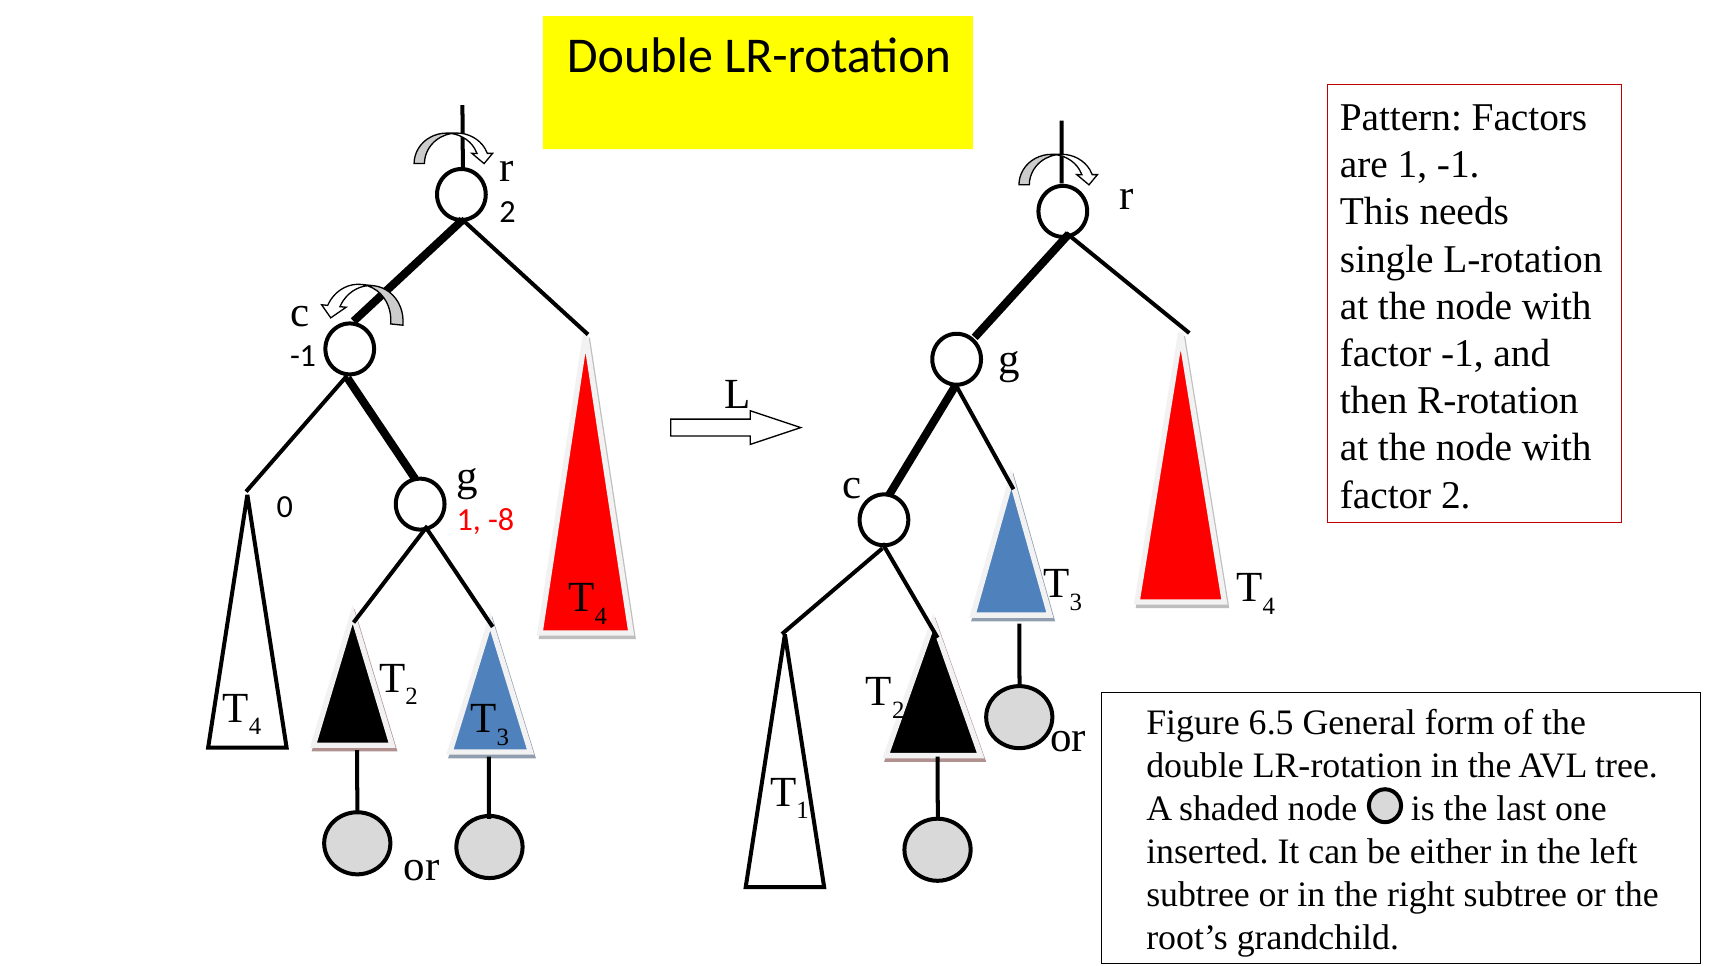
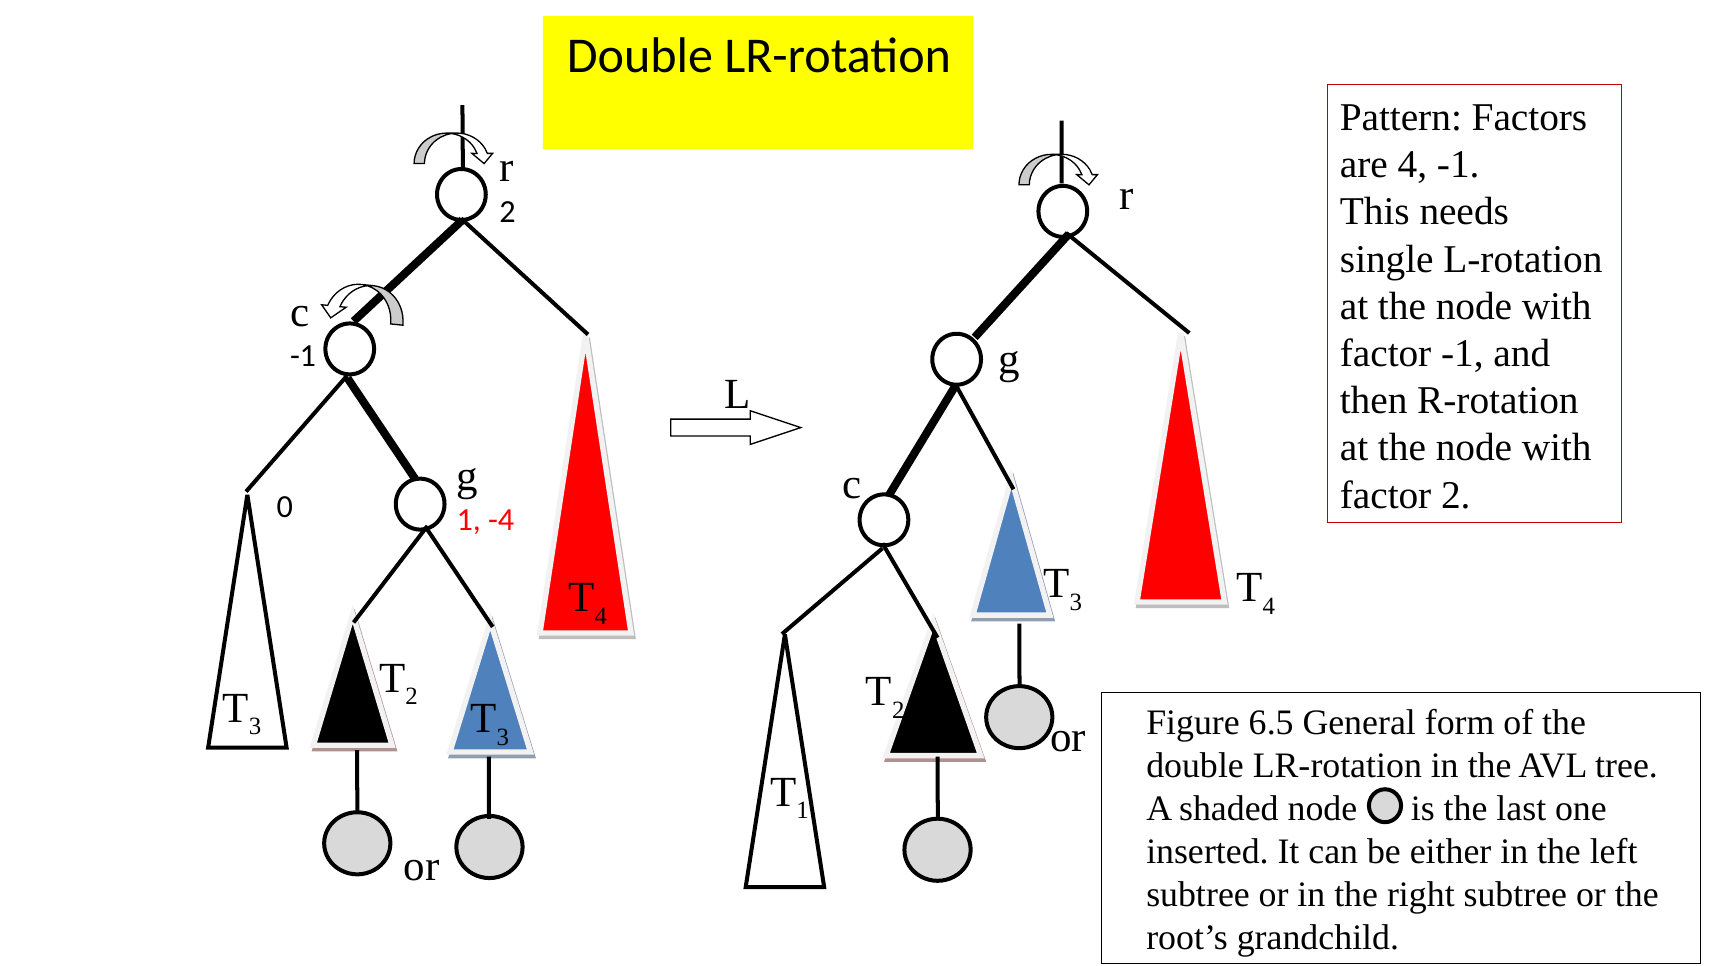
are 1: 1 -> 4
-8: -8 -> -4
4 at (255, 727): 4 -> 3
